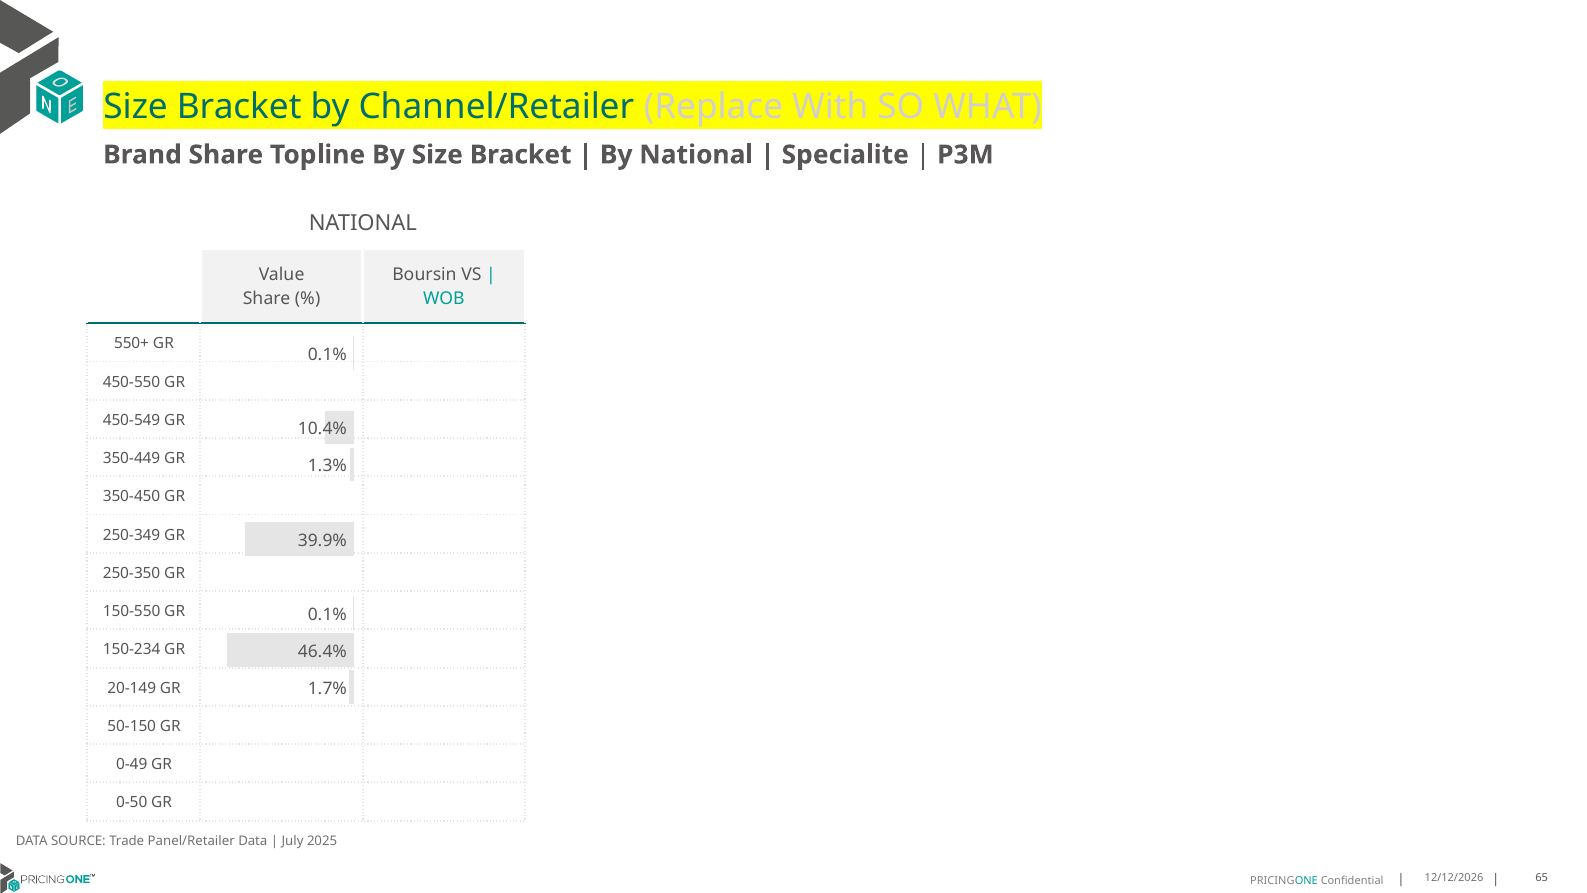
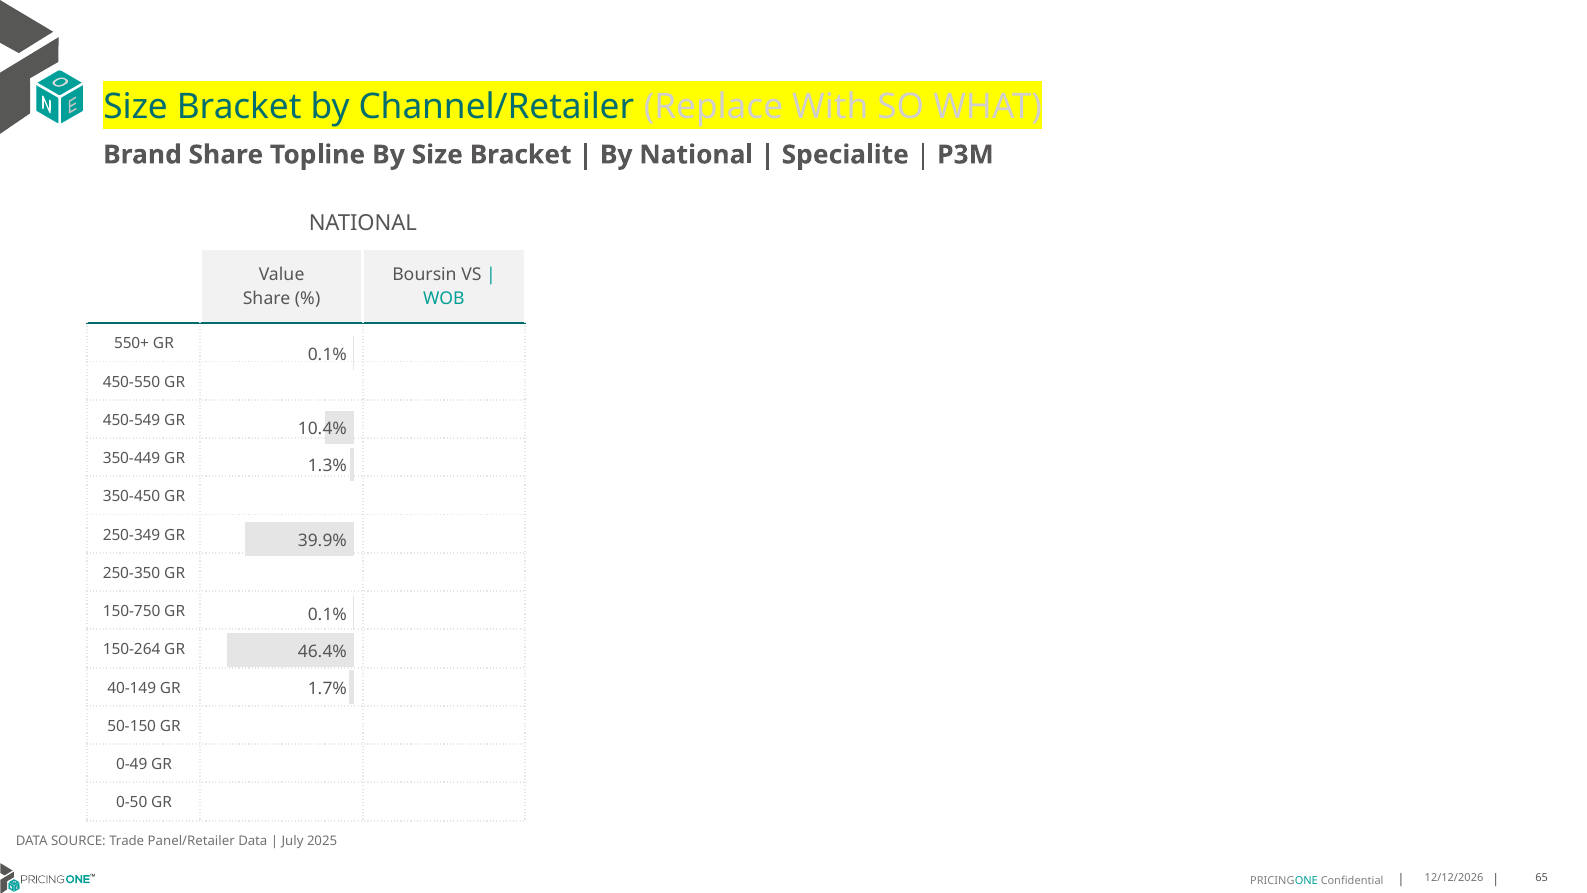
150-550: 150-550 -> 150-750
150-234: 150-234 -> 150-264
20-149: 20-149 -> 40-149
